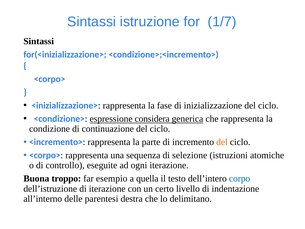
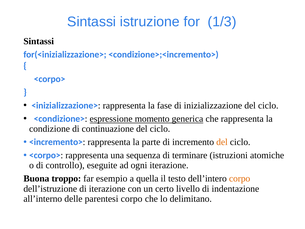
1/7: 1/7 -> 1/3
considera: considera -> momento
selezione: selezione -> terminare
corpo at (240, 178) colour: blue -> orange
parentesi destra: destra -> corpo
